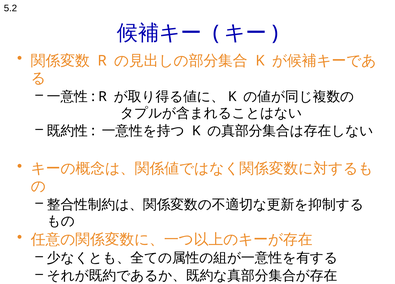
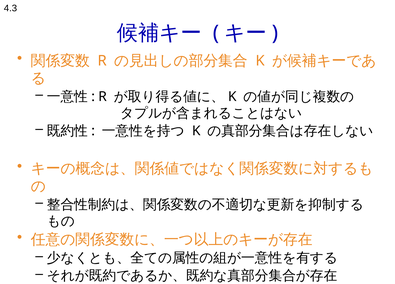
5.2: 5.2 -> 4.3
